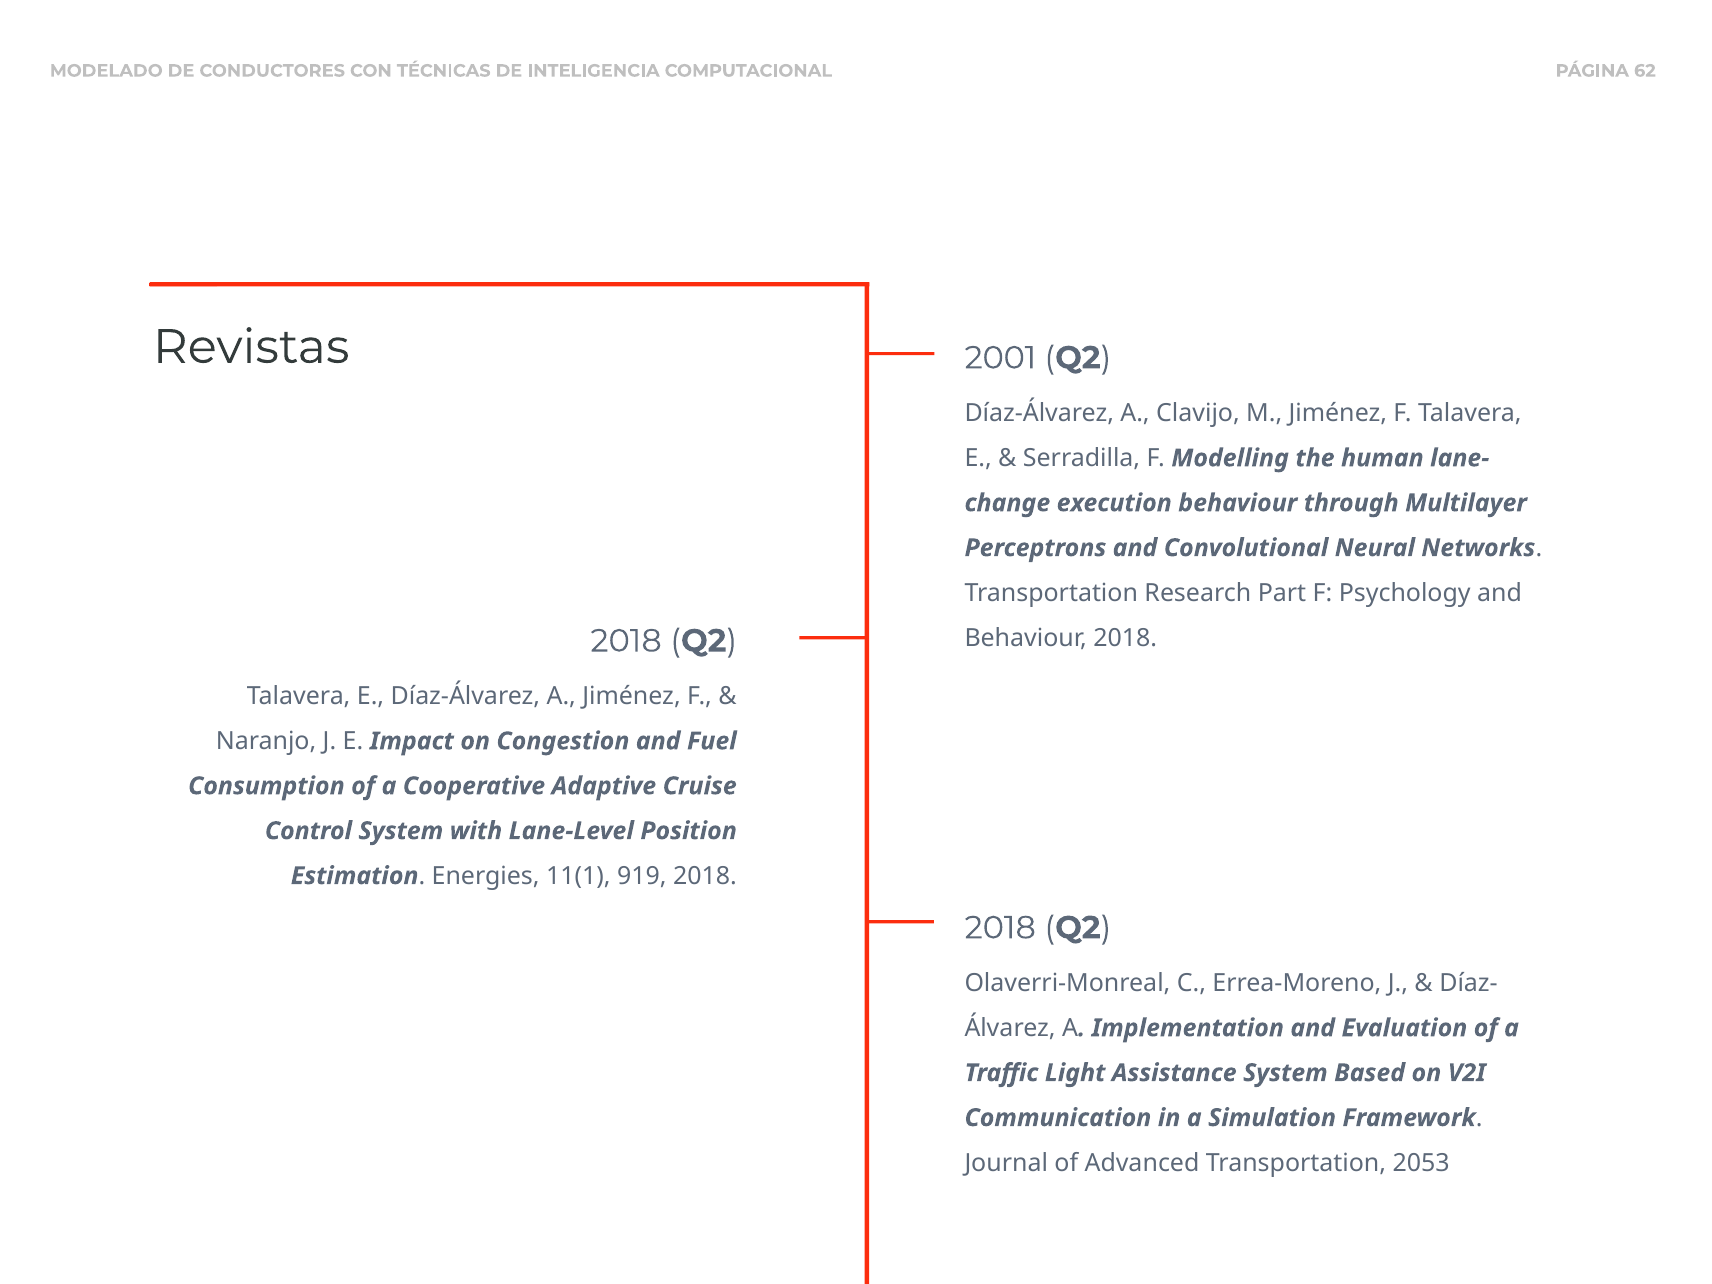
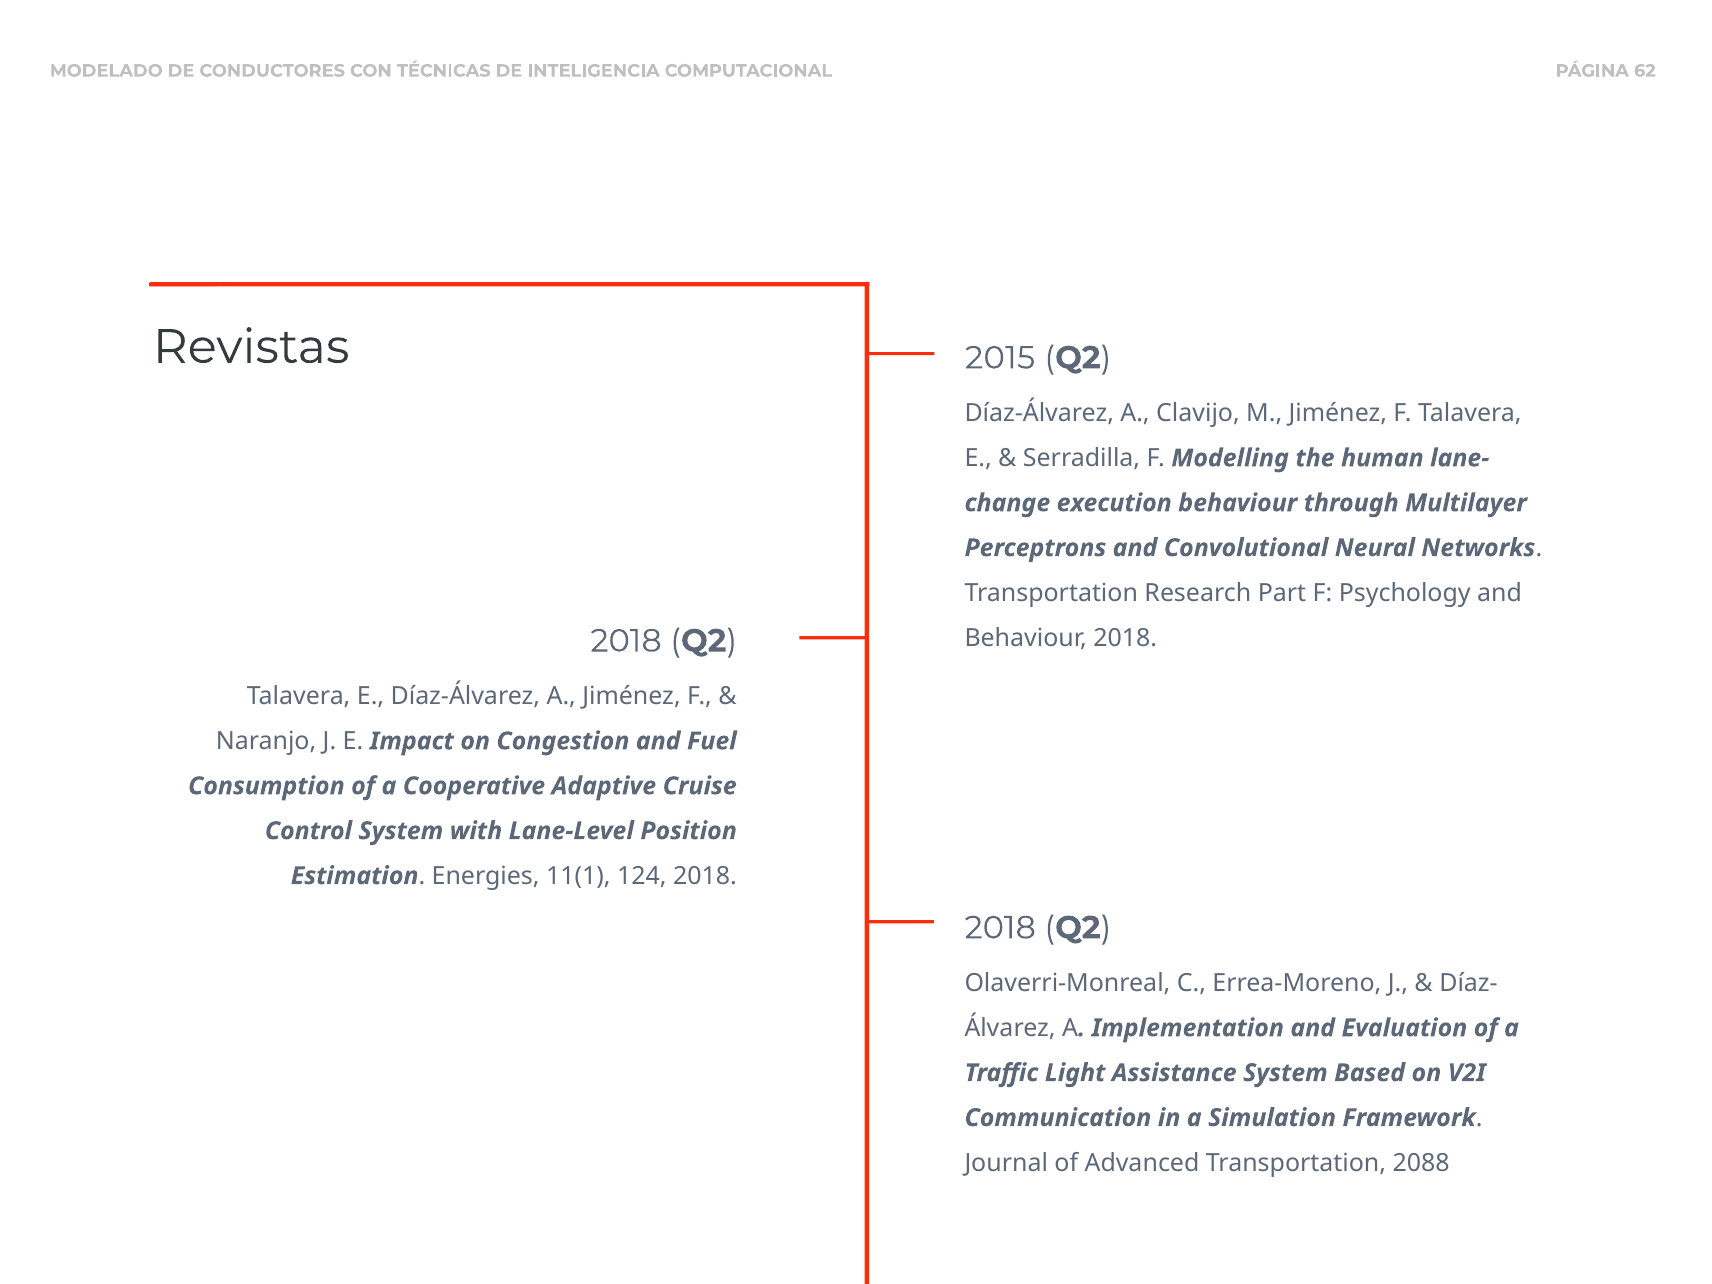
2001: 2001 -> 2015
919: 919 -> 124
2053: 2053 -> 2088
